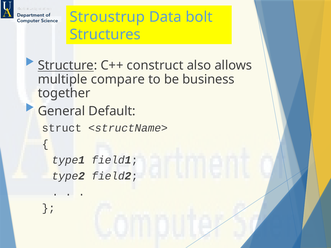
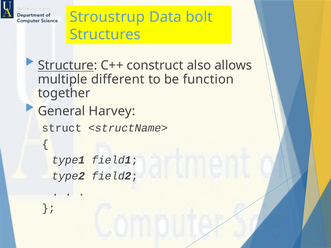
compare: compare -> different
business: business -> function
Default: Default -> Harvey
